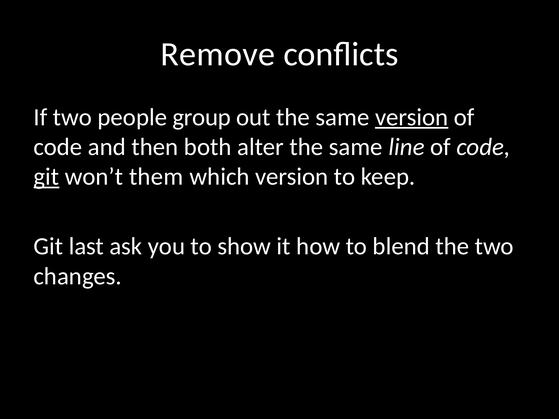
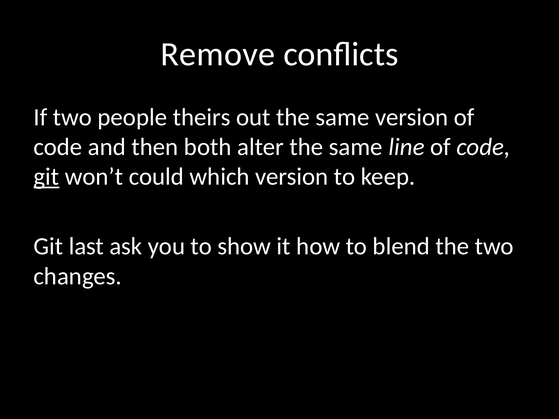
group: group -> theirs
version at (412, 117) underline: present -> none
them: them -> could
